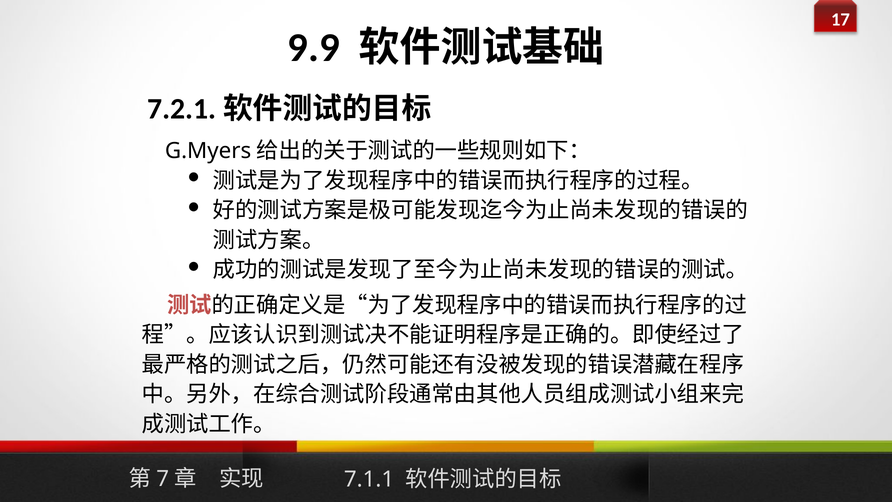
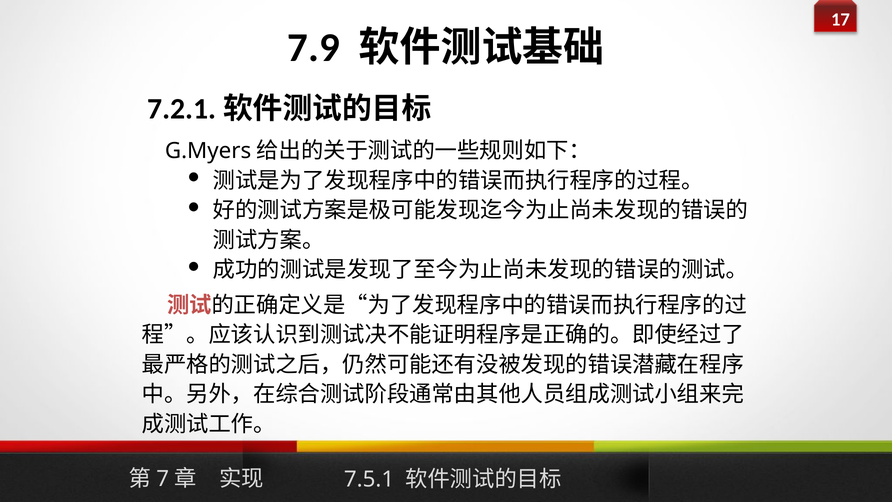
9.9: 9.9 -> 7.9
7.1.1: 7.1.1 -> 7.5.1
